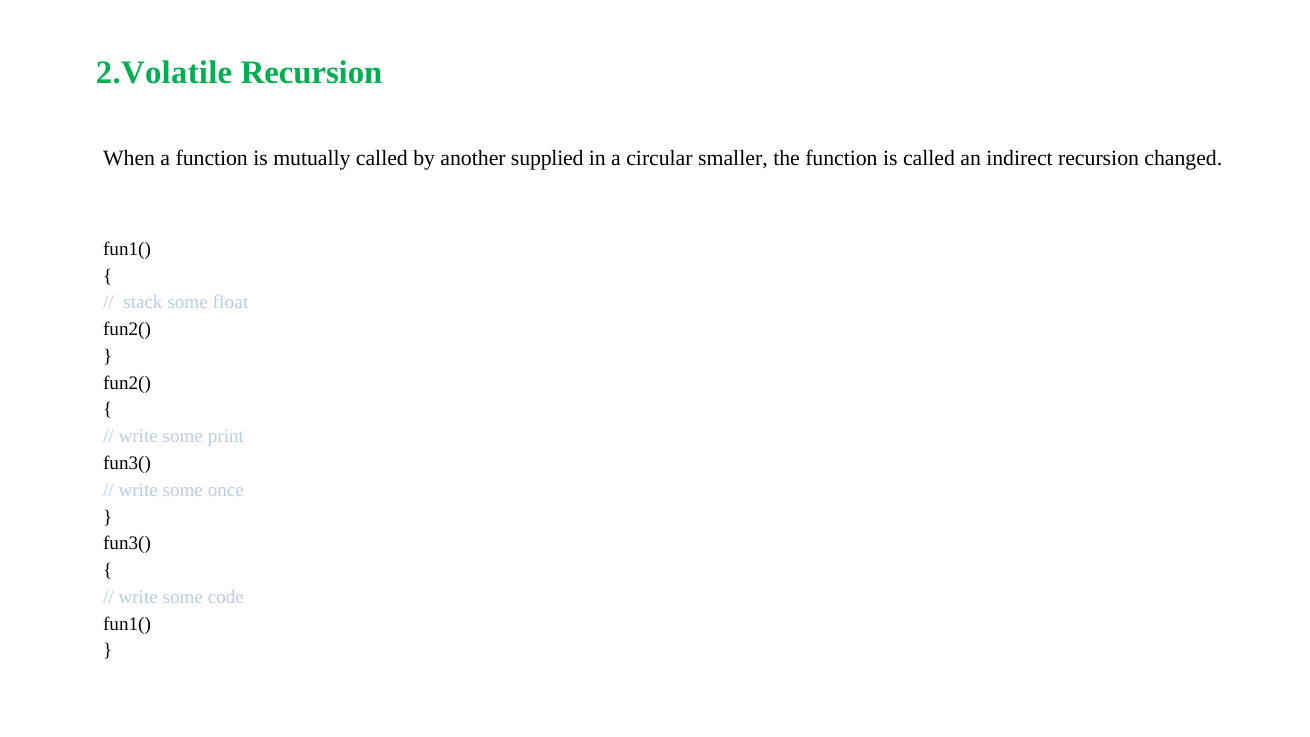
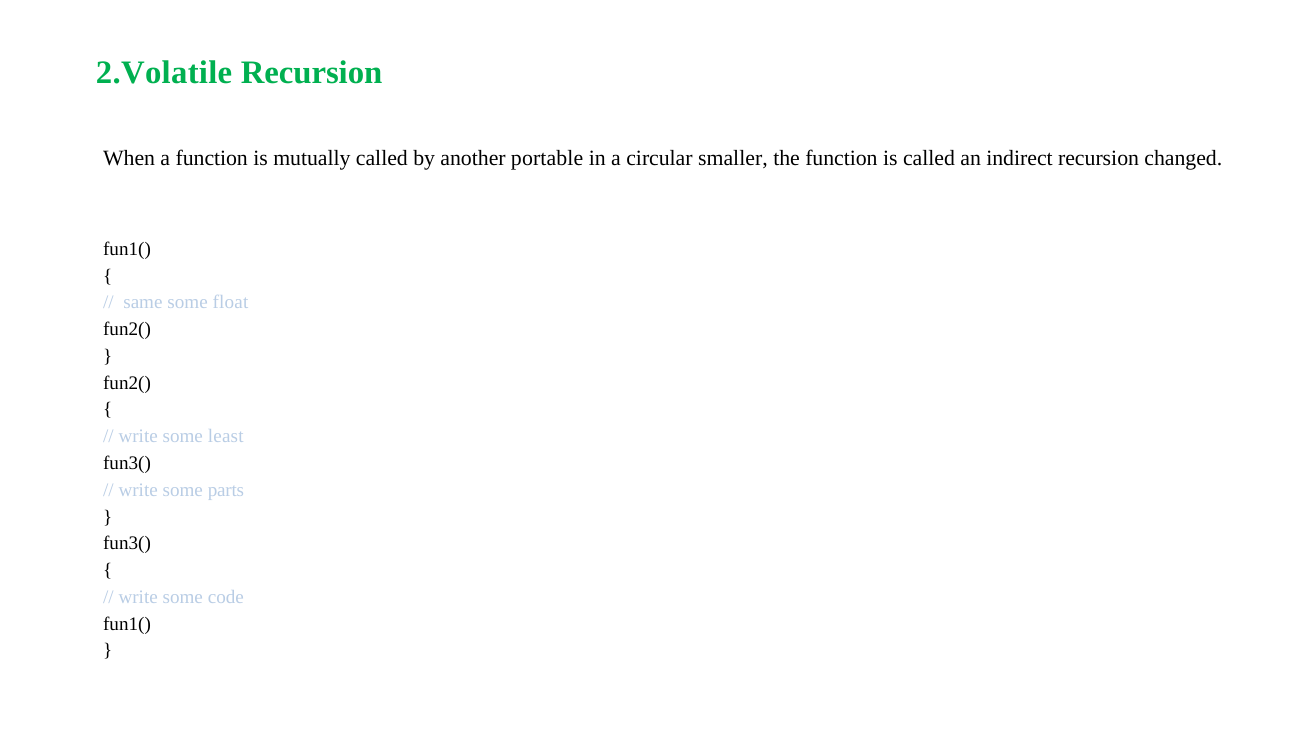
supplied: supplied -> portable
stack: stack -> same
print: print -> least
once: once -> parts
